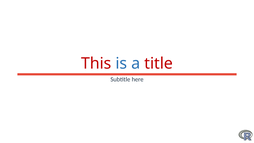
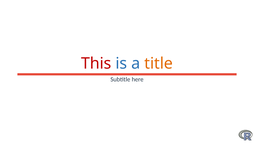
title colour: red -> orange
